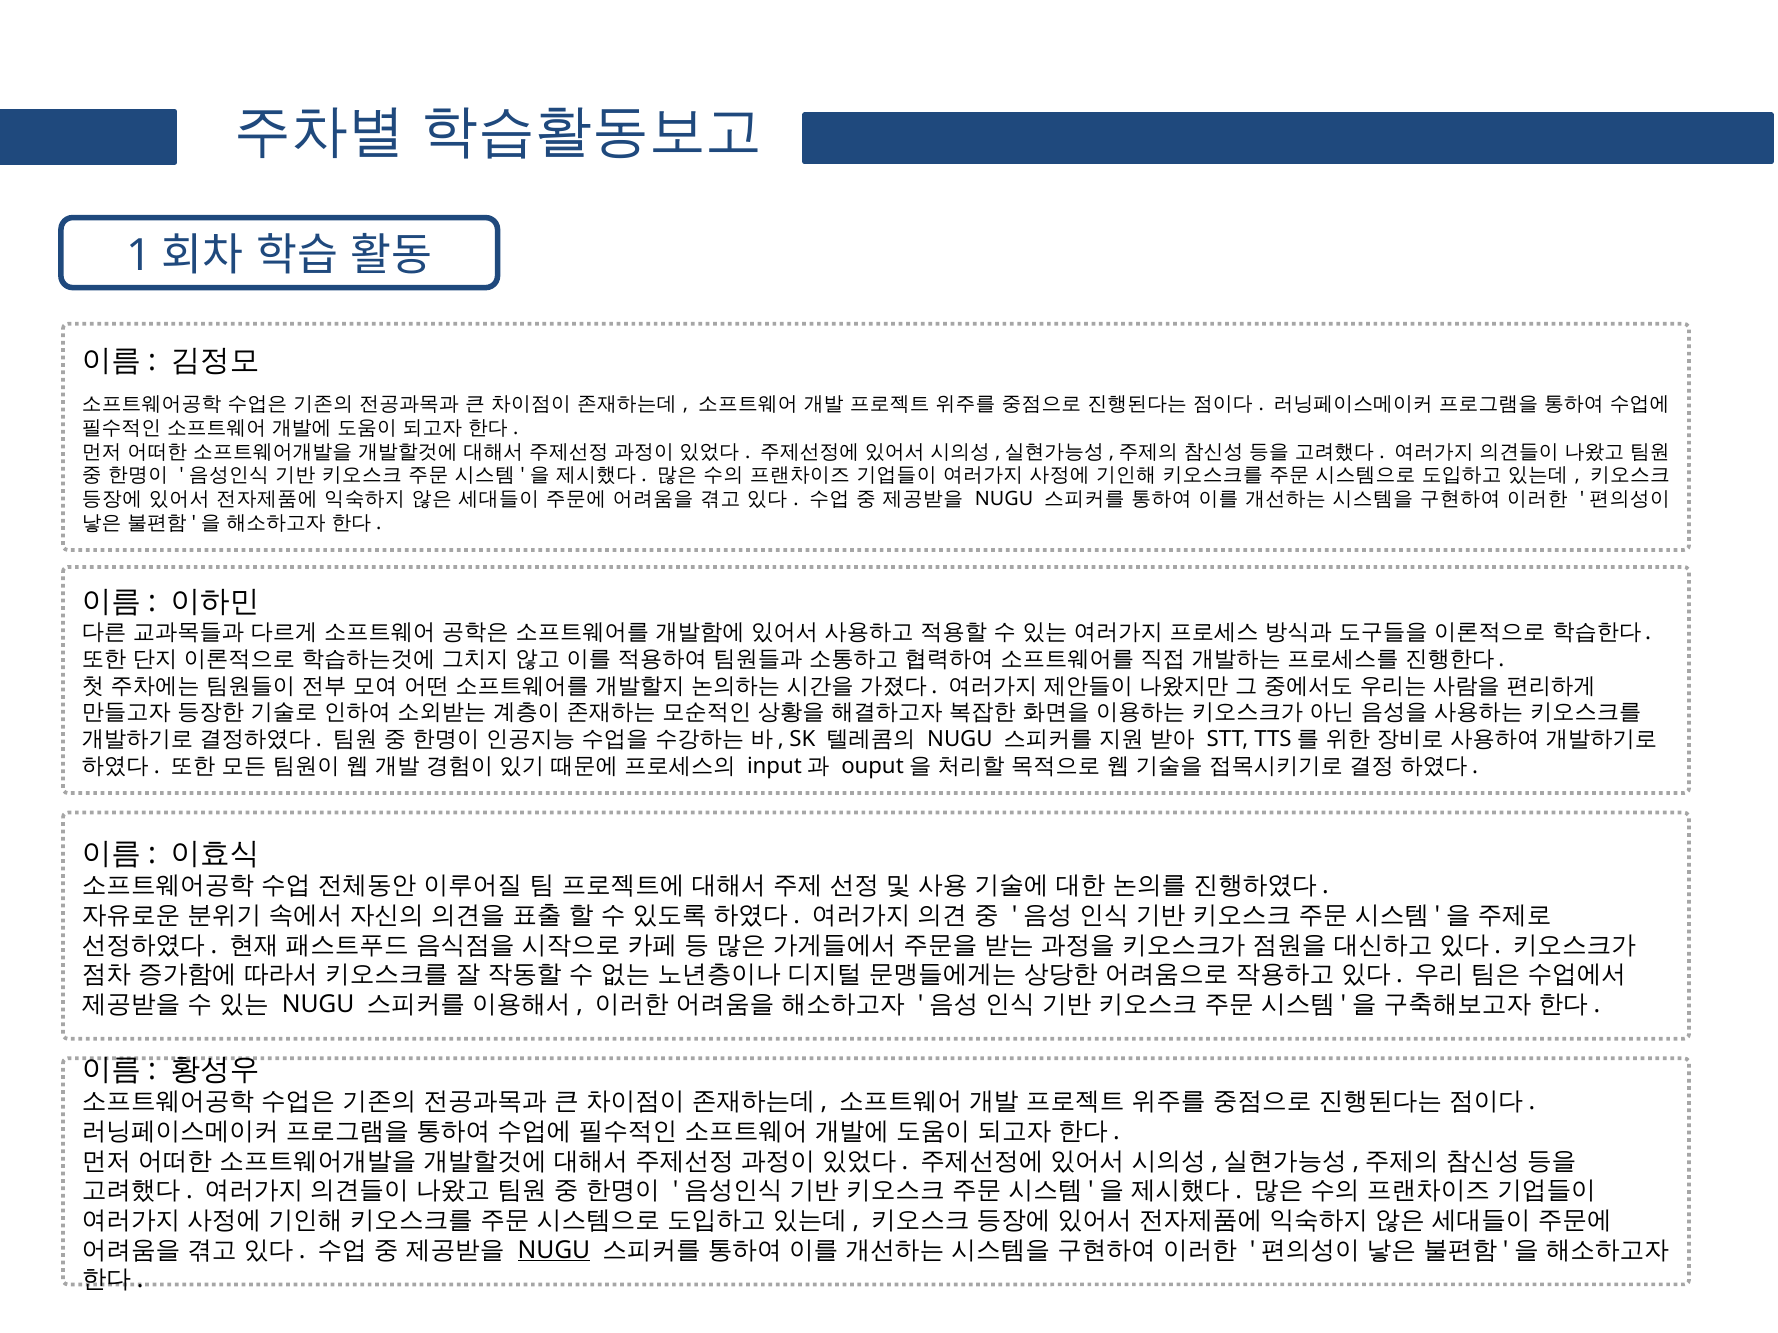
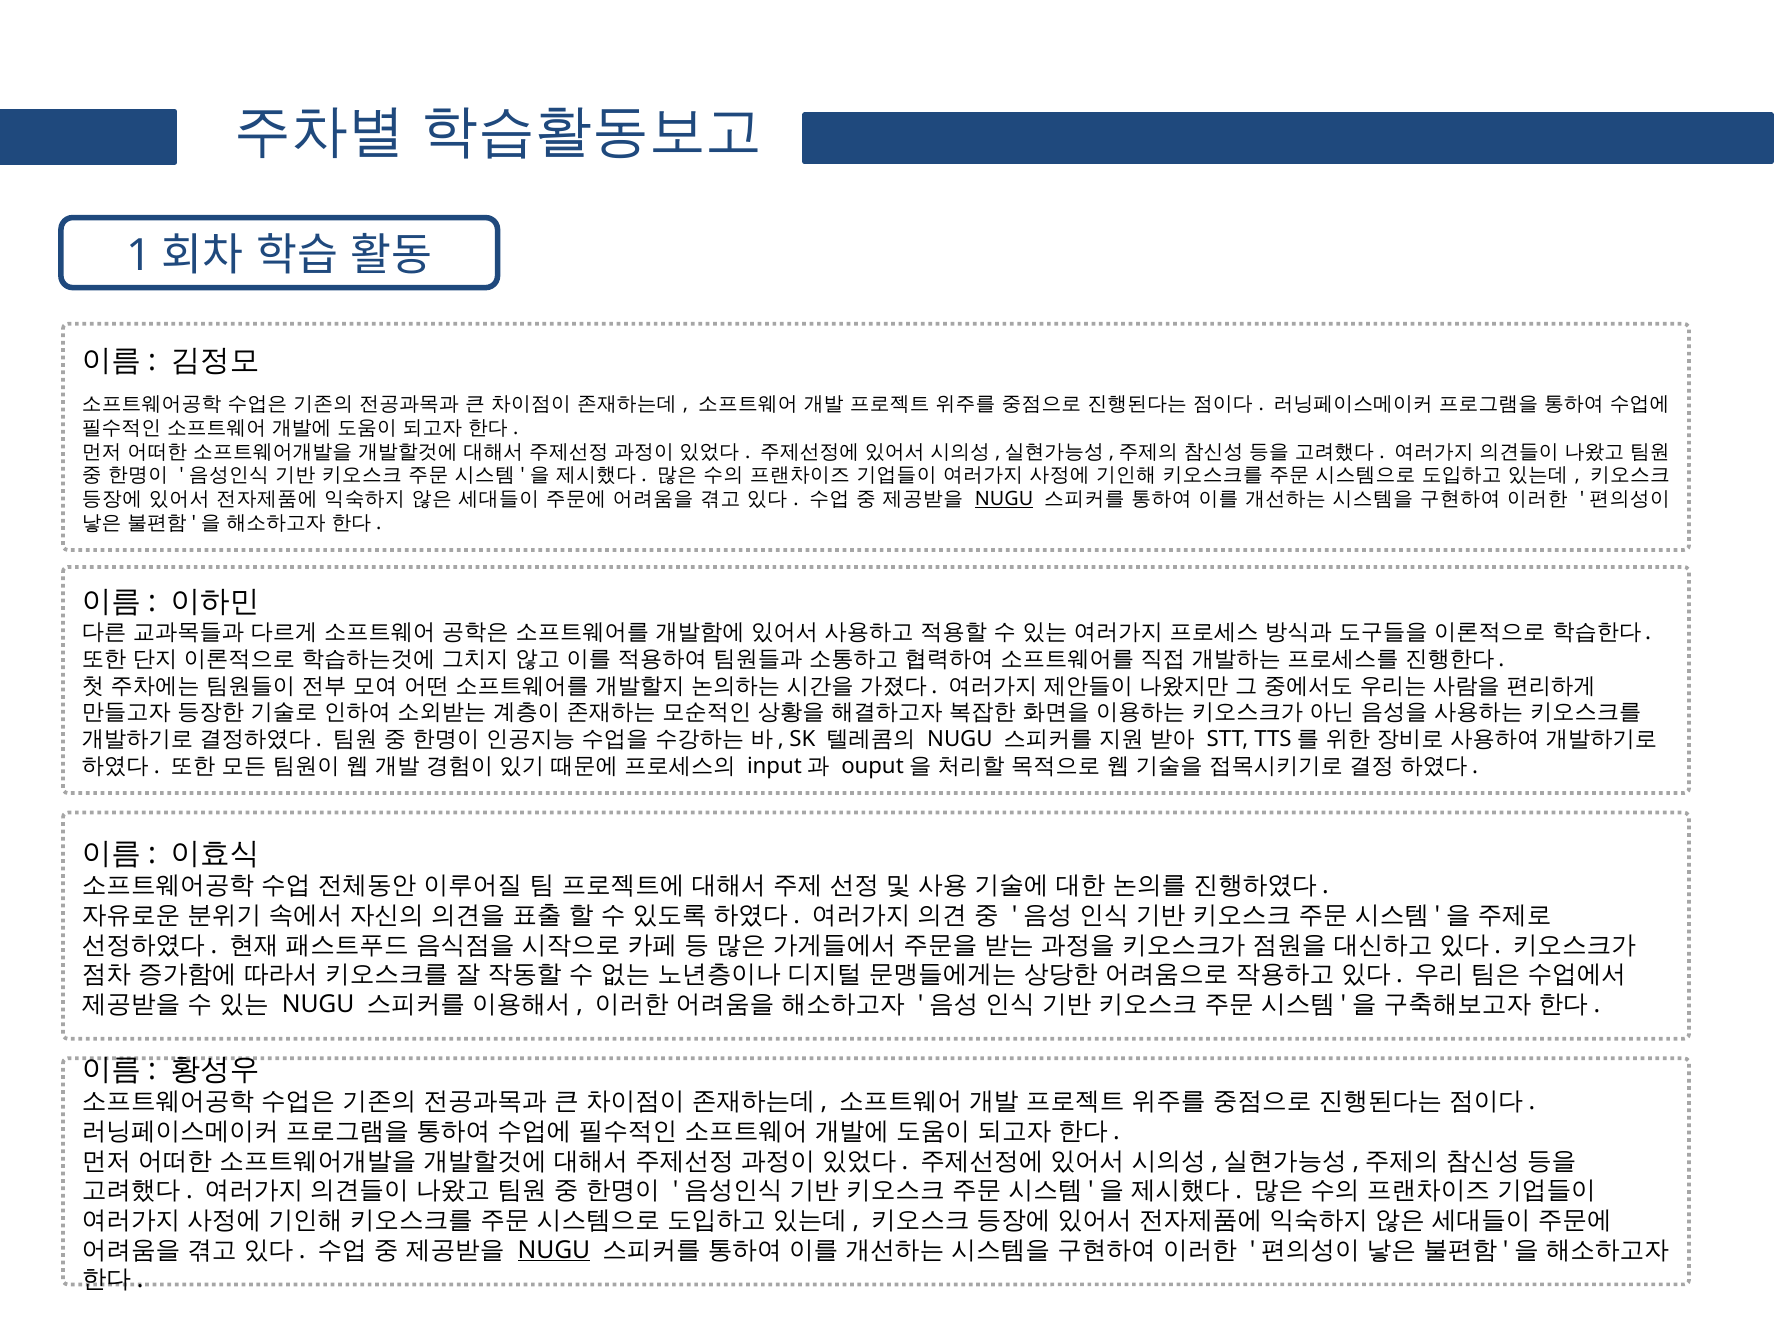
NUGU at (1004, 499) underline: none -> present
